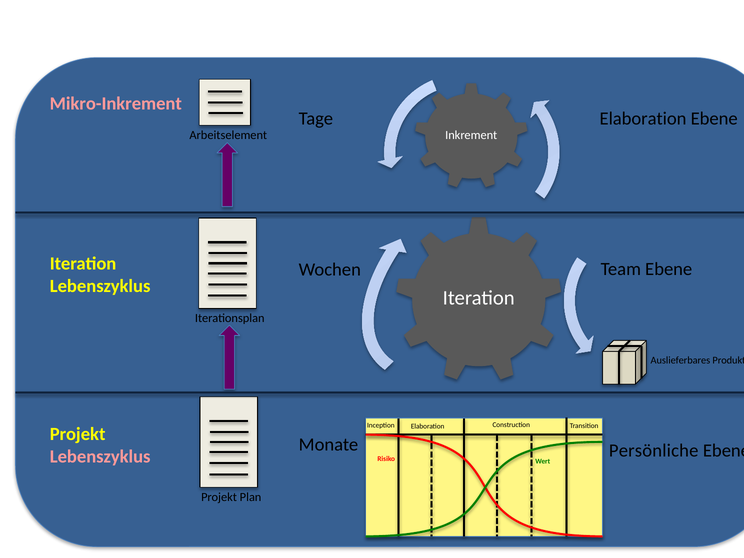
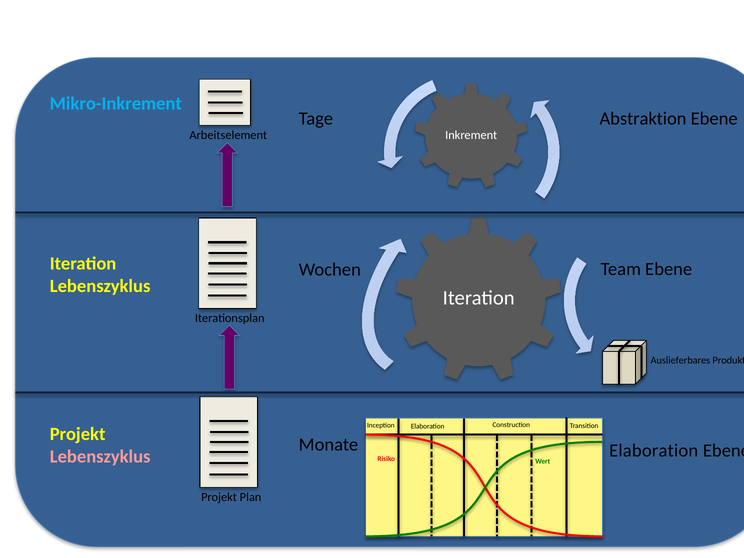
Mikro-Inkrement colour: pink -> light blue
Elaboration at (643, 119): Elaboration -> Abstraktion
Persönliche at (654, 451): Persönliche -> Elaboration
